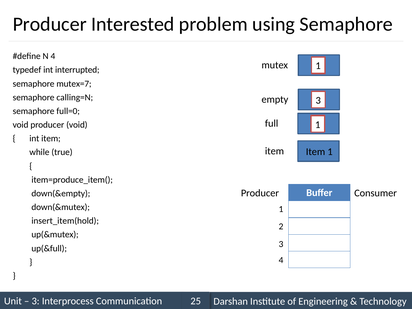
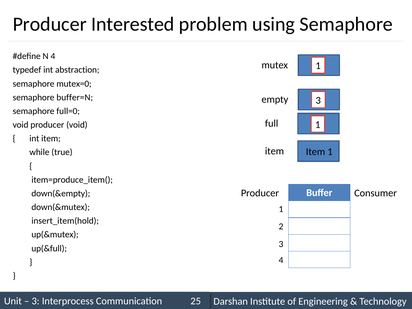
interrupted: interrupted -> abstraction
mutex=7: mutex=7 -> mutex=0
calling=N: calling=N -> buffer=N
